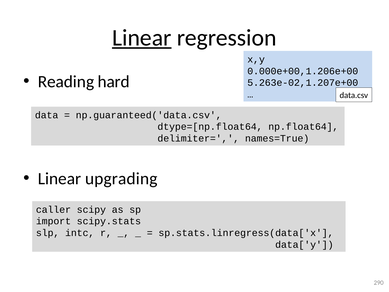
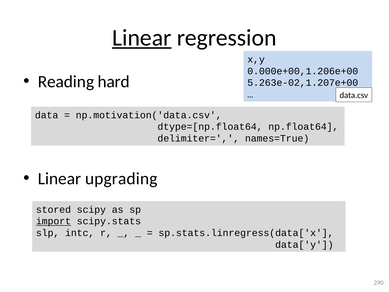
np.guaranteed('data.csv: np.guaranteed('data.csv -> np.motivation('data.csv
caller: caller -> stored
import underline: none -> present
